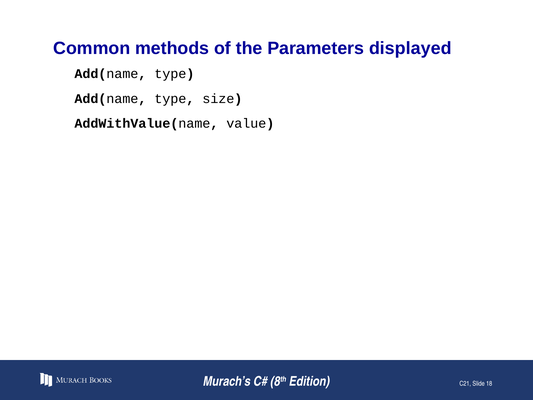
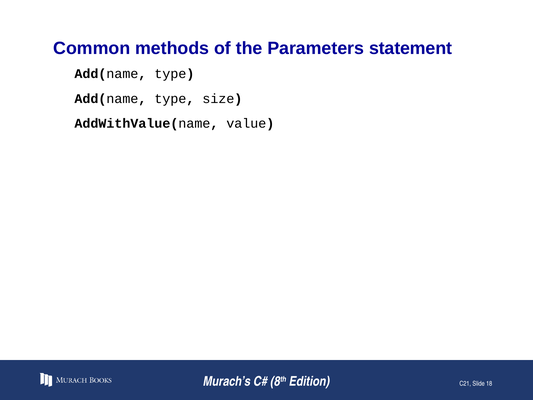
displayed: displayed -> statement
